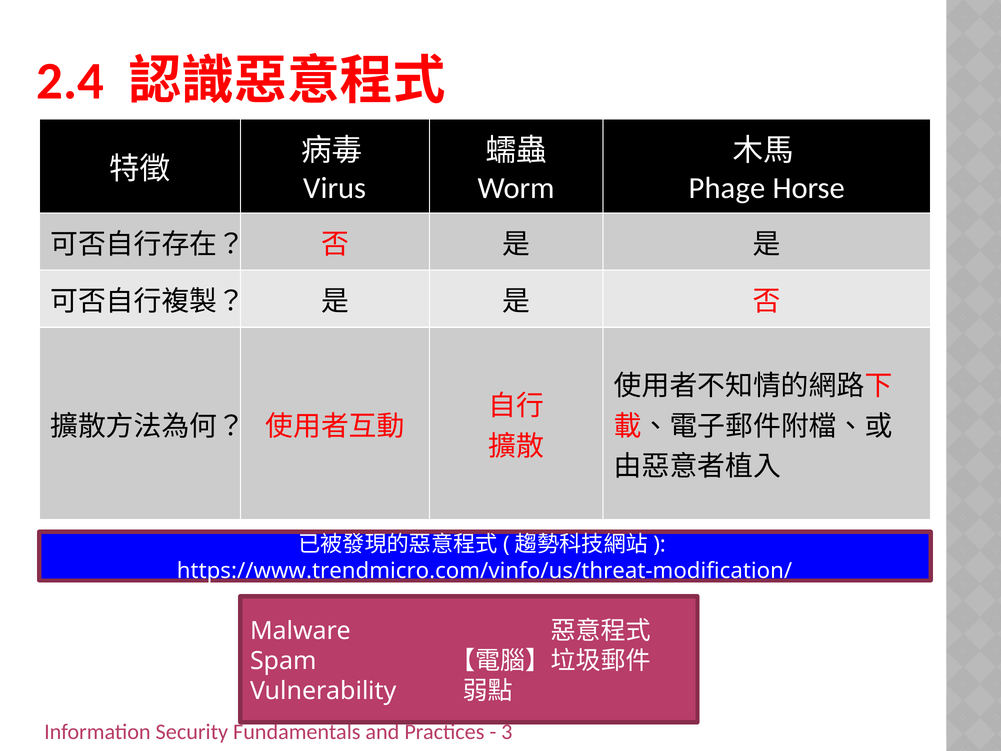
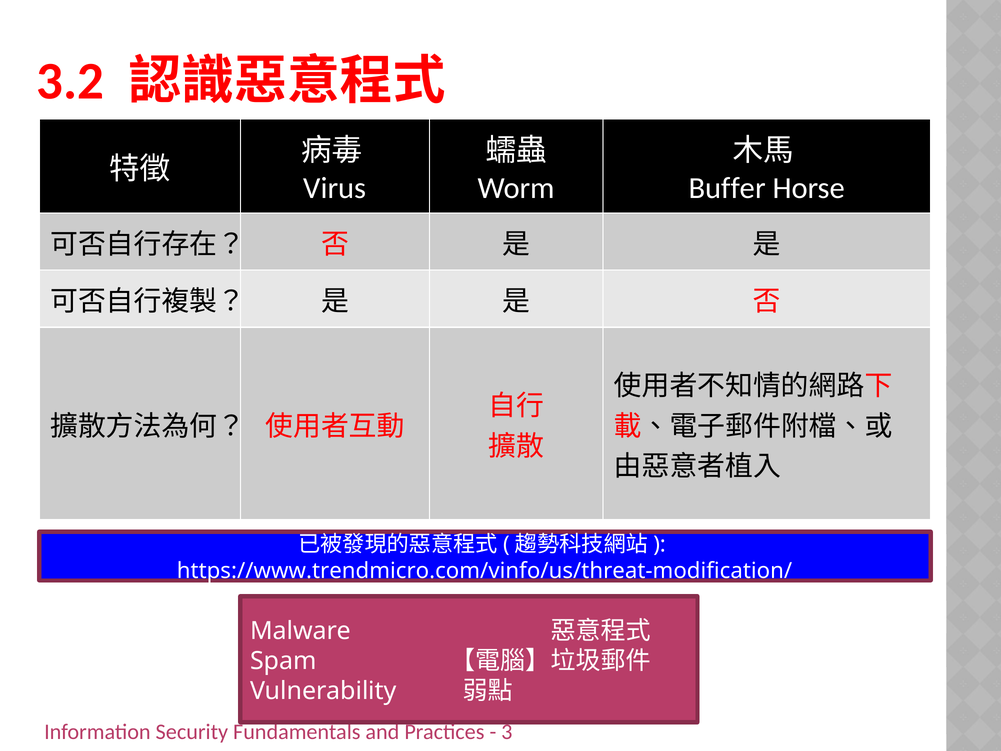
2.4: 2.4 -> 3.2
Phage: Phage -> Buffer
